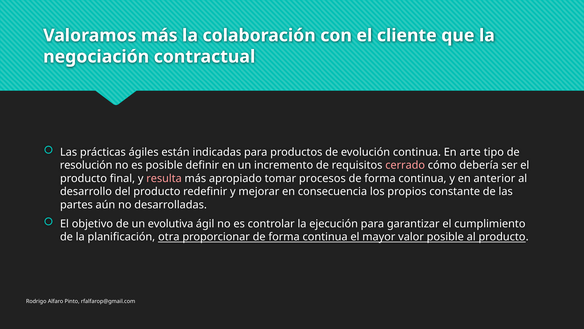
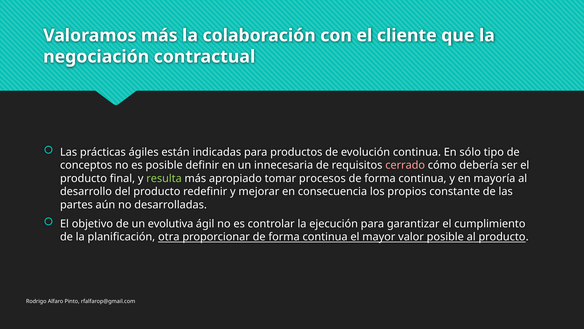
arte: arte -> sólo
resolución: resolución -> conceptos
incremento: incremento -> innecesaria
resulta colour: pink -> light green
anterior: anterior -> mayoría
